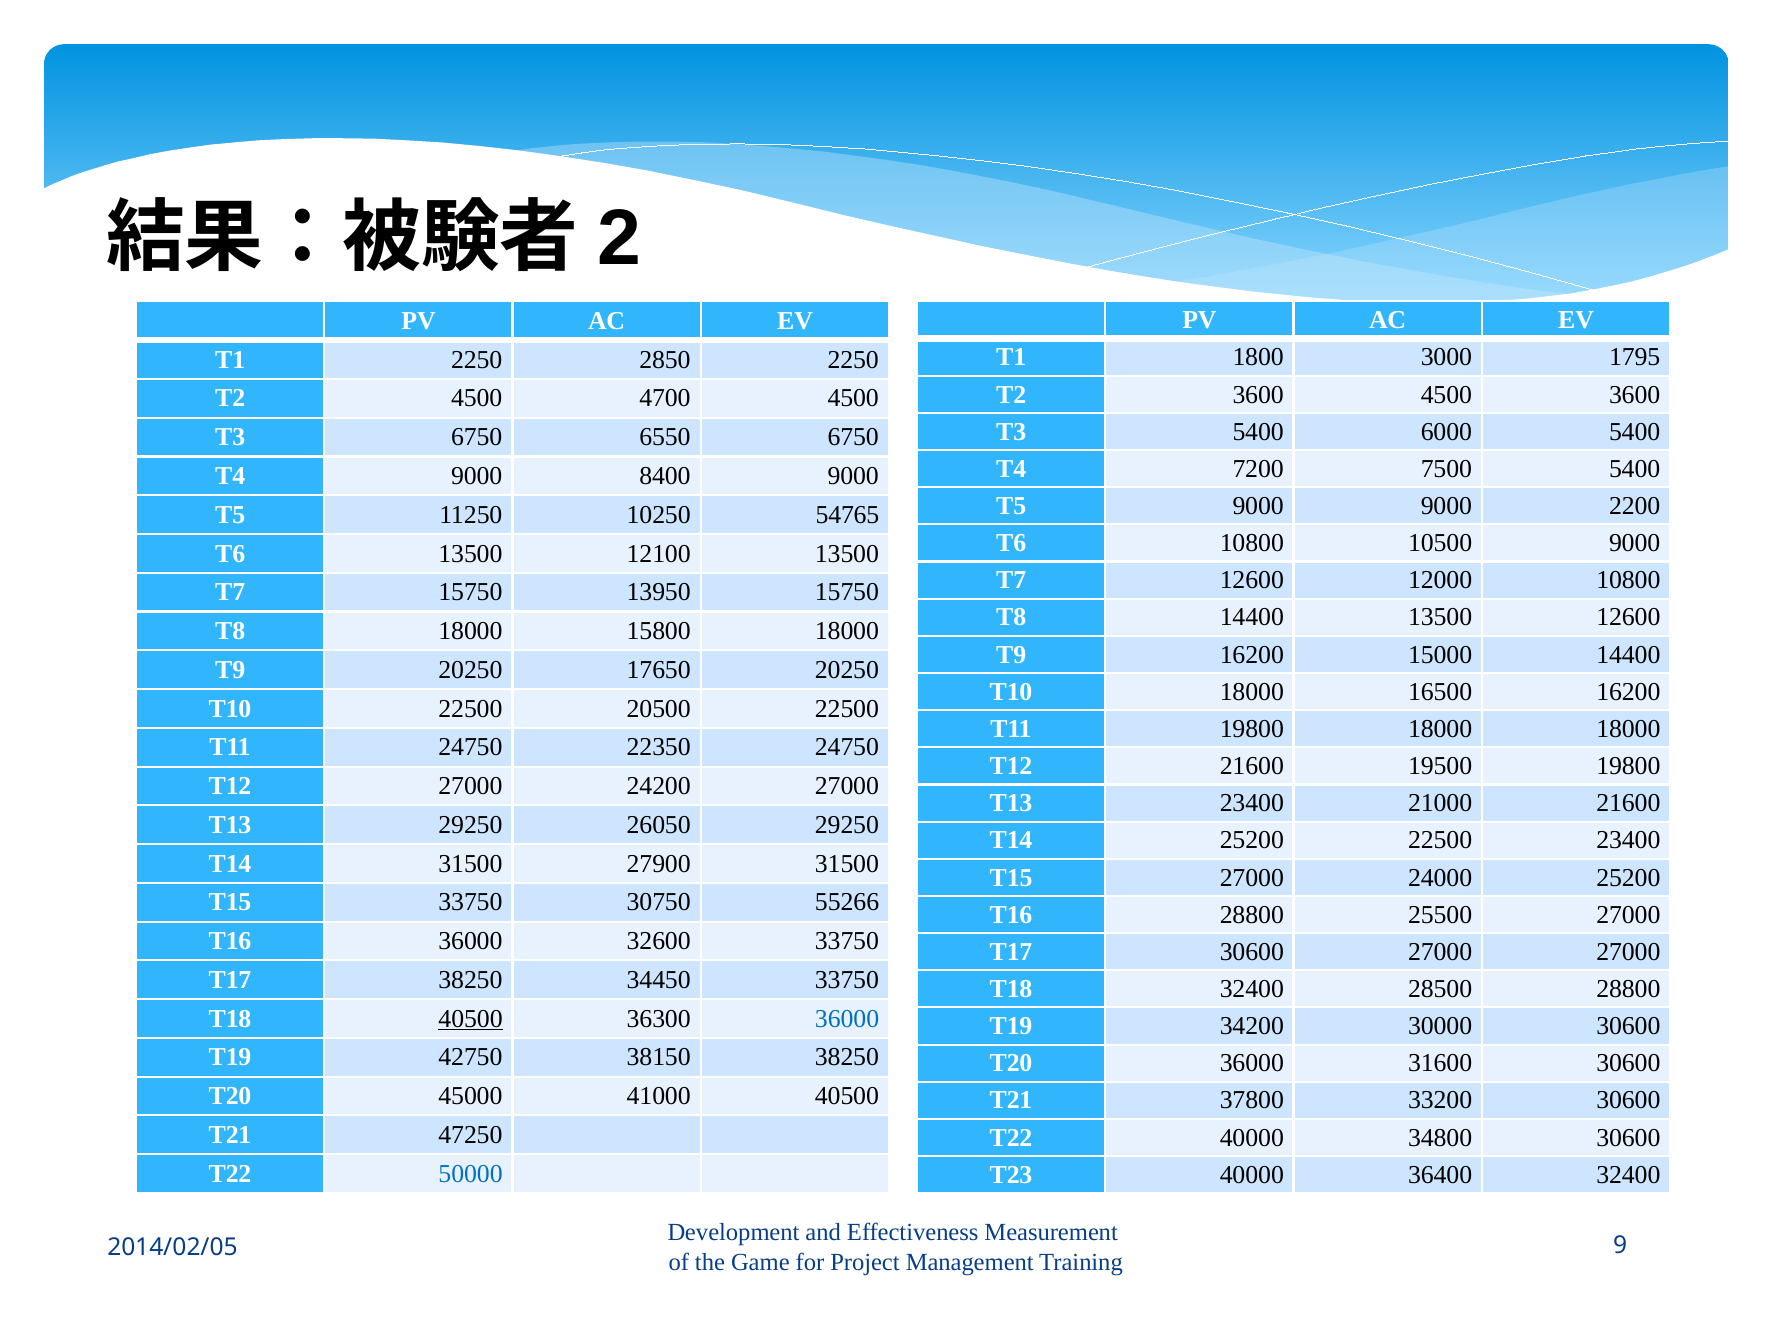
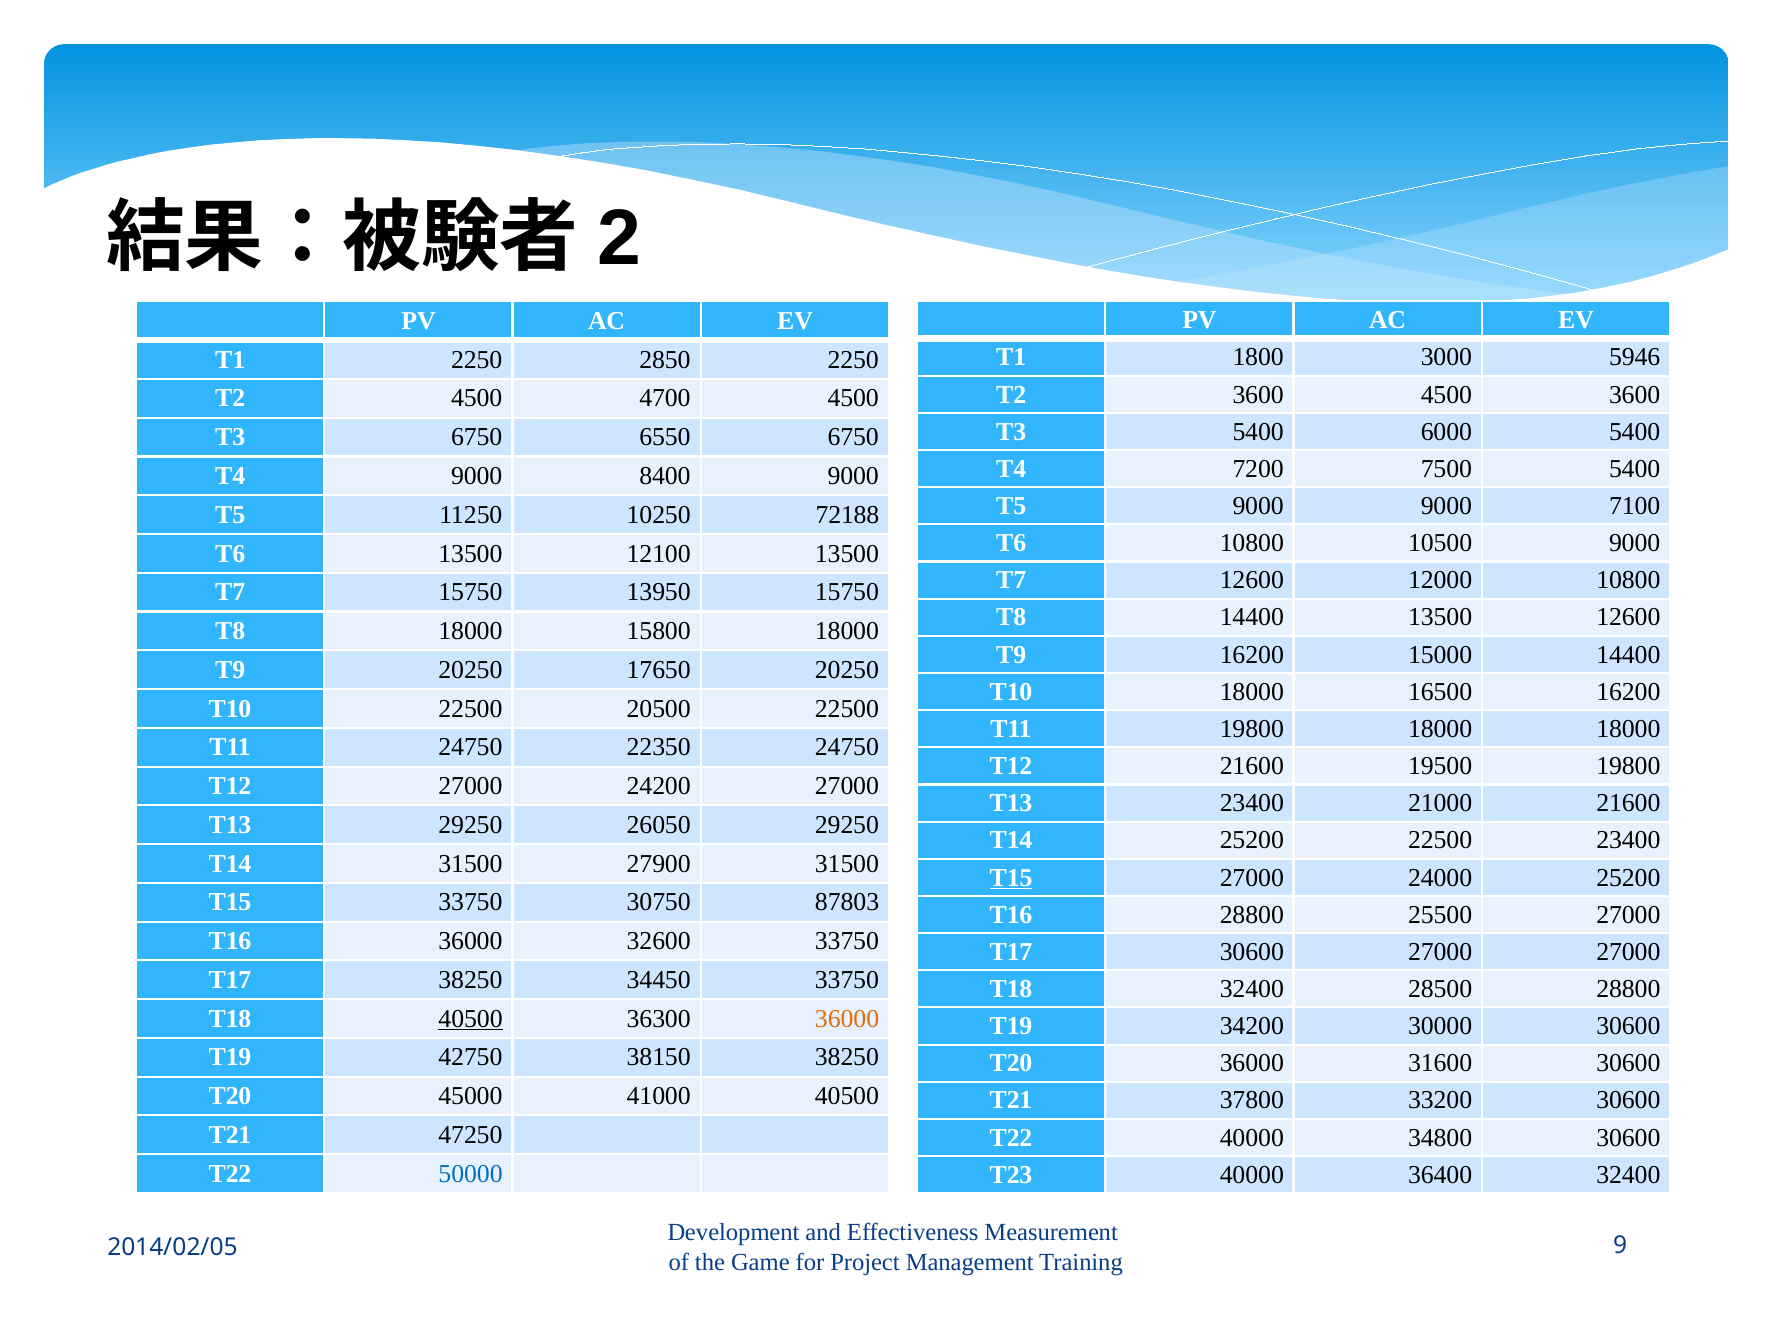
1795: 1795 -> 5946
2200: 2200 -> 7100
54765: 54765 -> 72188
T15 at (1011, 878) underline: none -> present
55266: 55266 -> 87803
36000 at (847, 1019) colour: blue -> orange
